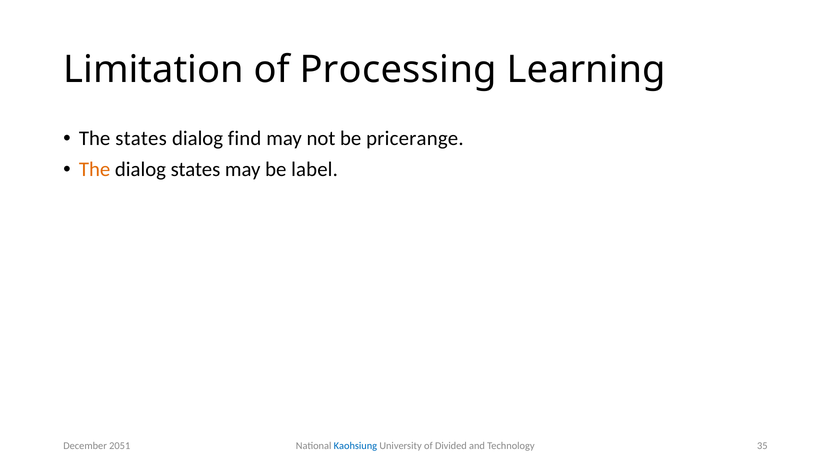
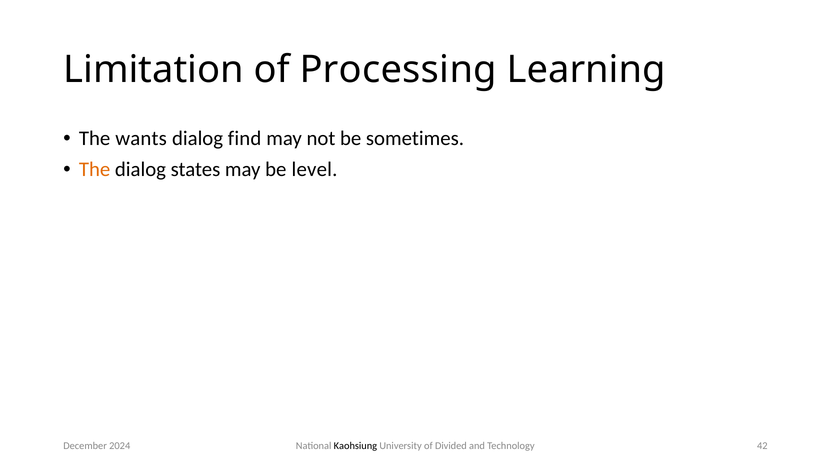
The states: states -> wants
pricerange: pricerange -> sometimes
label: label -> level
Kaohsiung colour: blue -> black
35: 35 -> 42
2051: 2051 -> 2024
